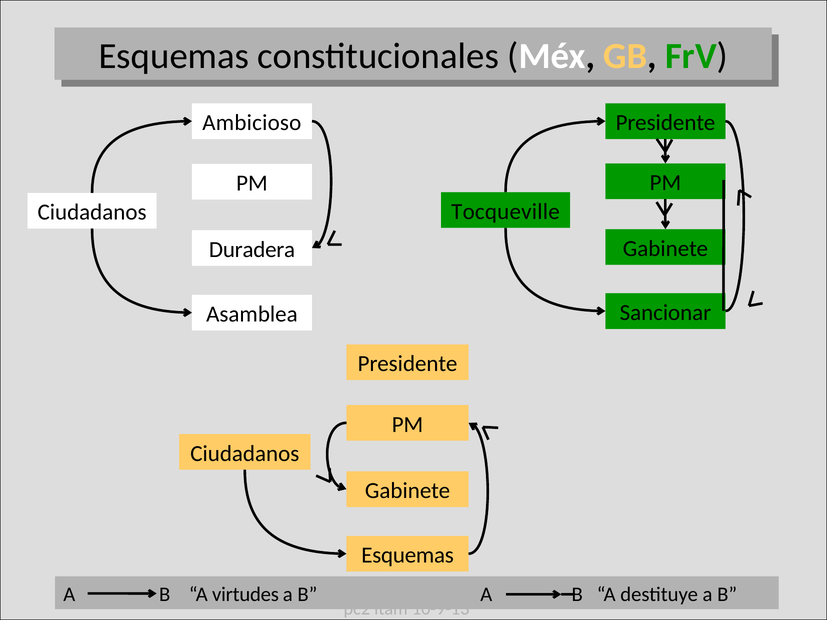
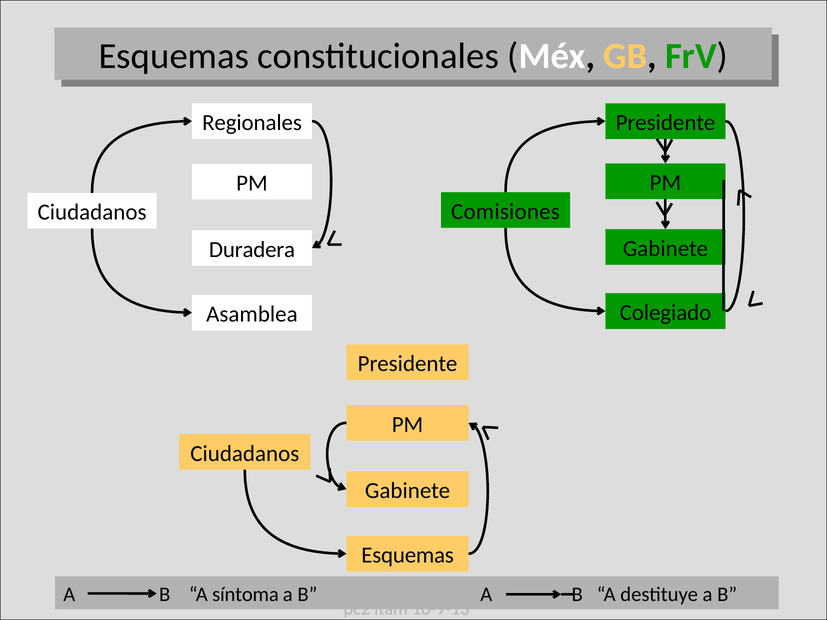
Ambicioso: Ambicioso -> Regionales
Tocqueville: Tocqueville -> Comisiones
Sancionar: Sancionar -> Colegiado
virtudes: virtudes -> síntoma
